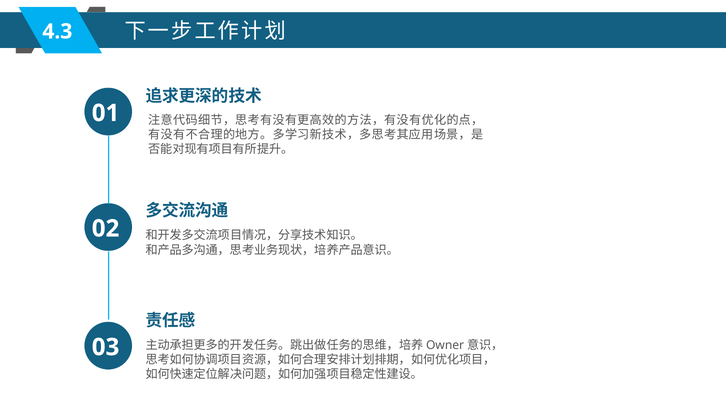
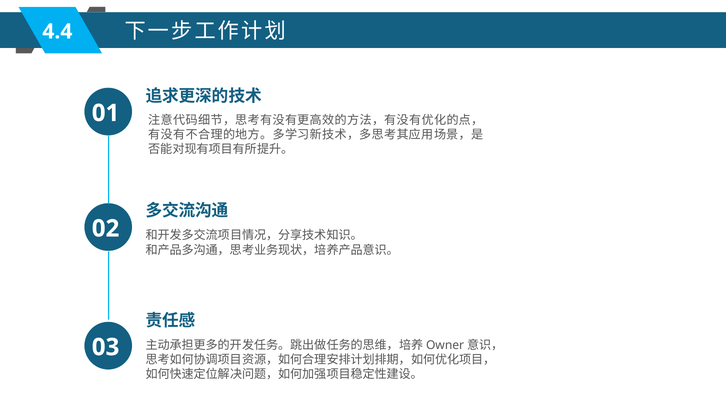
4.3: 4.3 -> 4.4
